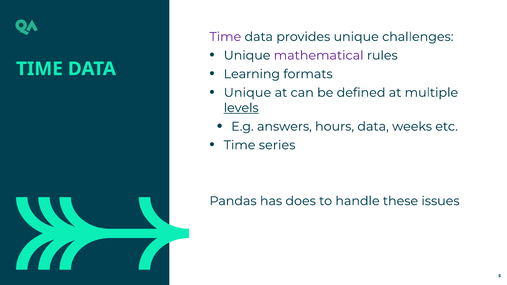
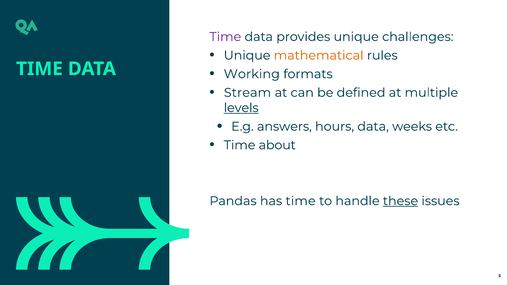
mathematical colour: purple -> orange
Learning: Learning -> Working
Unique at (247, 93): Unique -> Stream
series: series -> about
has does: does -> time
these underline: none -> present
